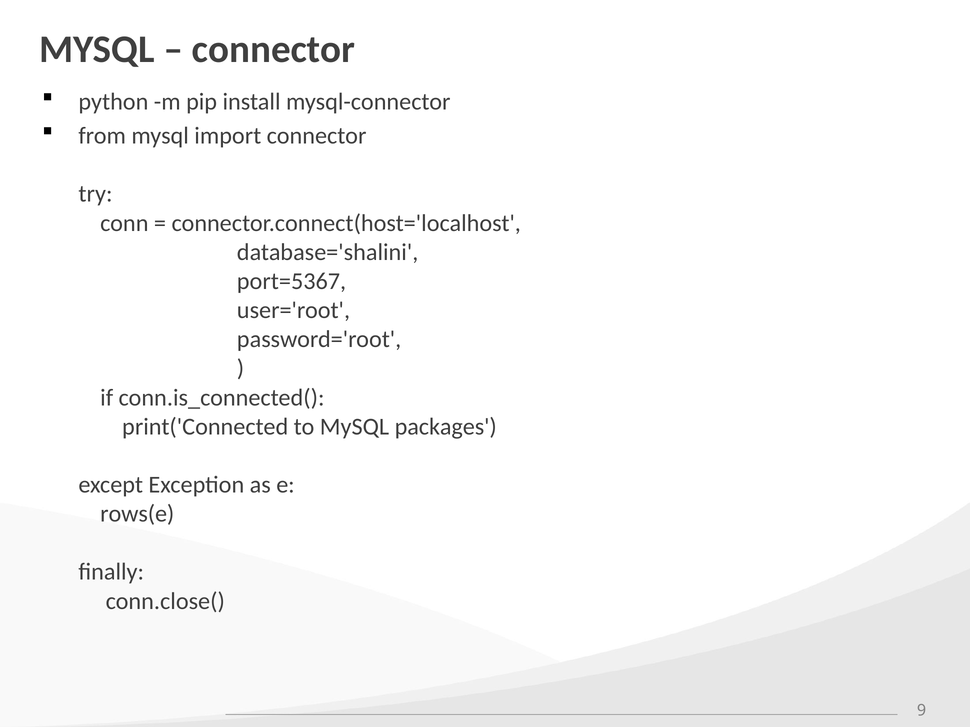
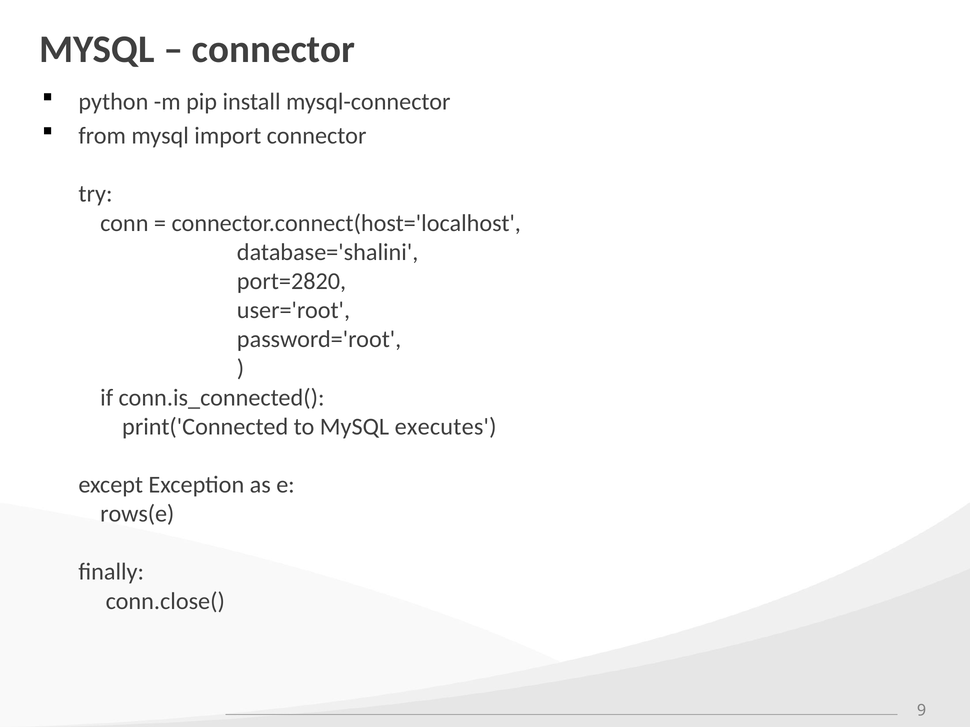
port=5367: port=5367 -> port=2820
packages: packages -> executes
